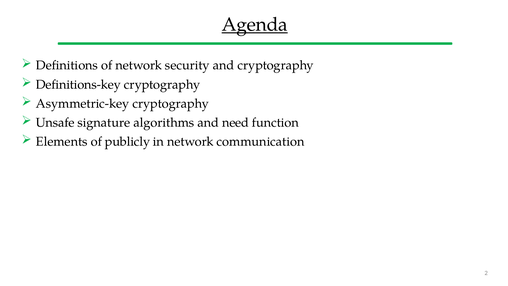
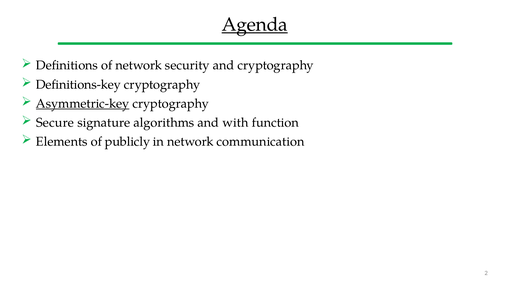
Asymmetric-key underline: none -> present
Unsafe: Unsafe -> Secure
need: need -> with
